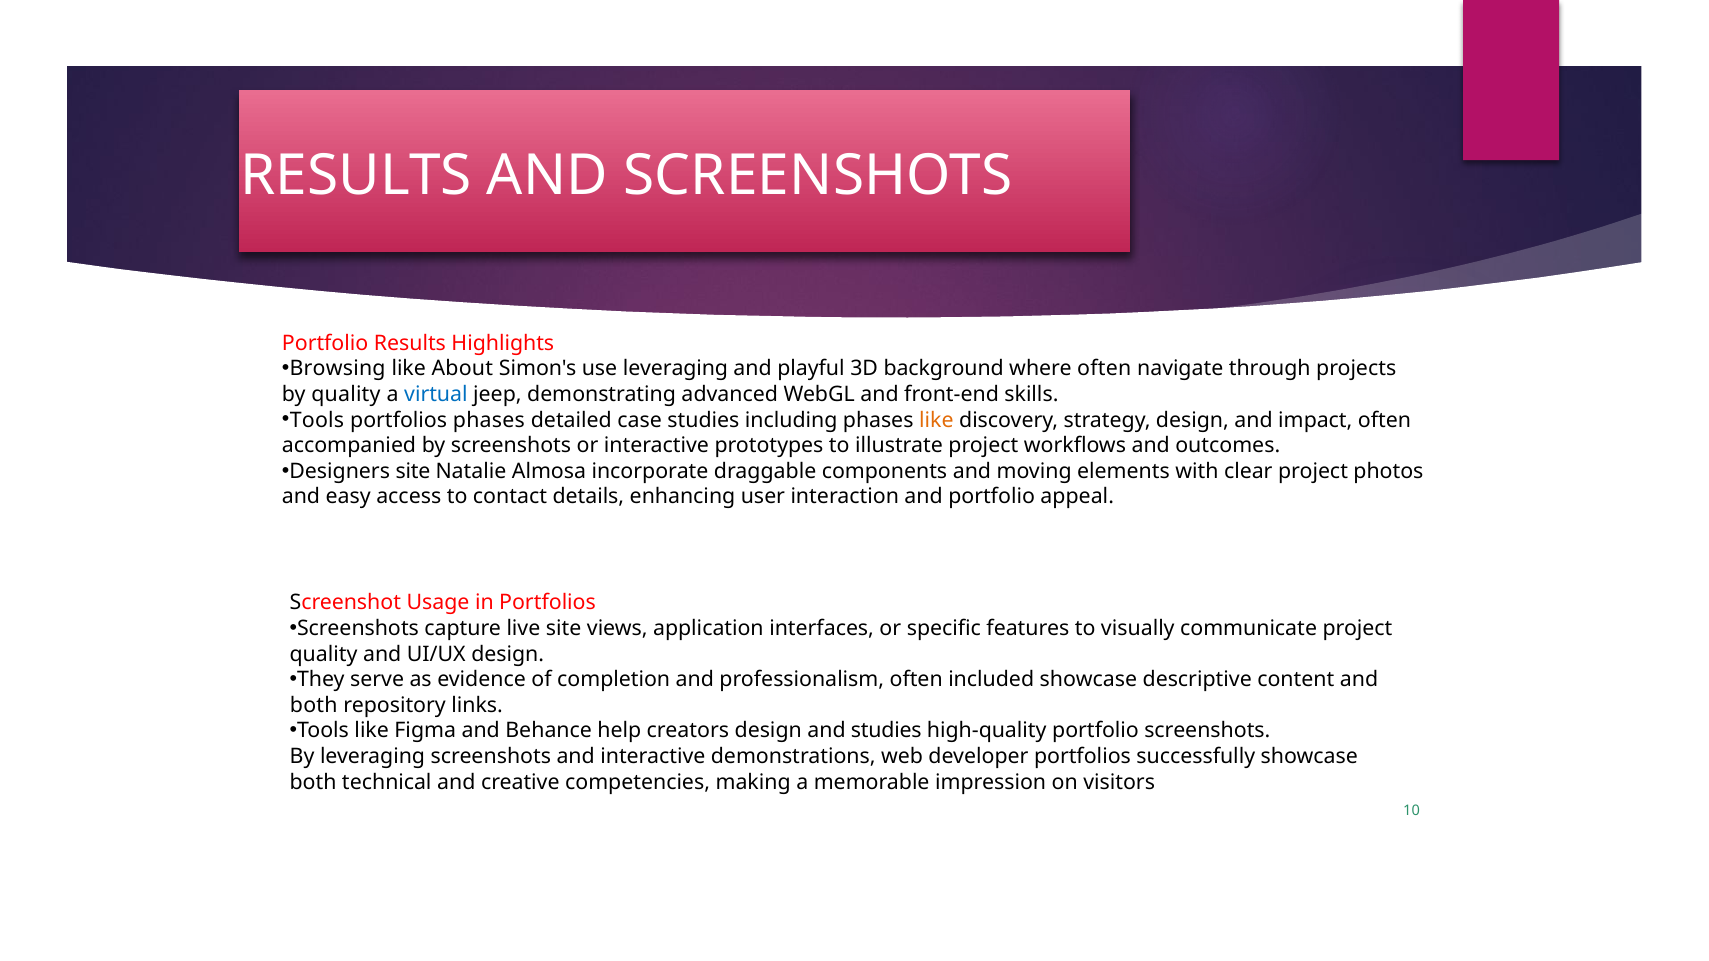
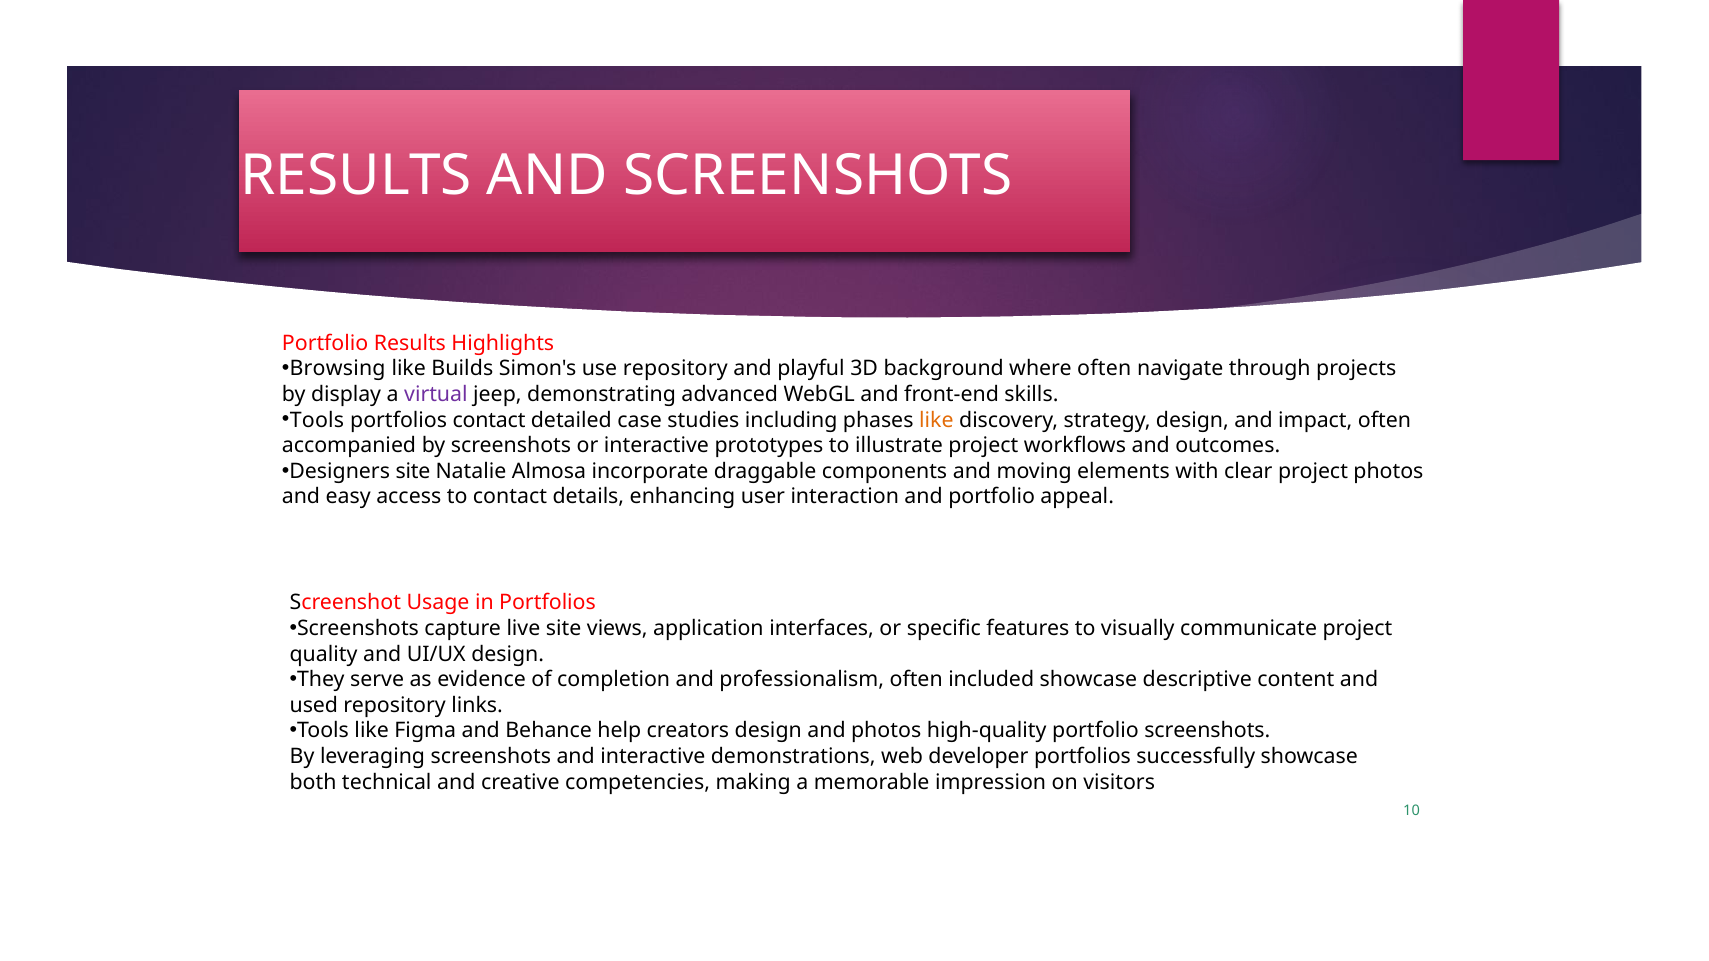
About: About -> Builds
use leveraging: leveraging -> repository
by quality: quality -> display
virtual colour: blue -> purple
portfolios phases: phases -> contact
both at (314, 706): both -> used
and studies: studies -> photos
